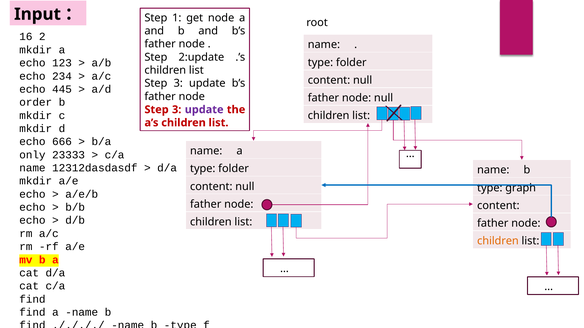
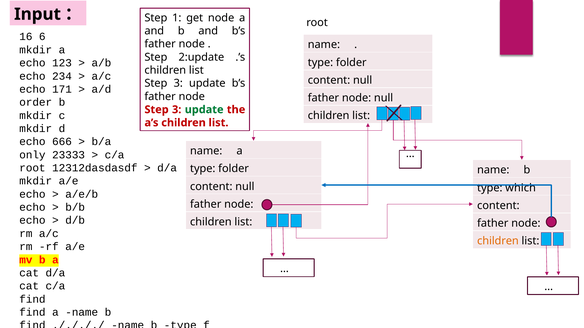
2: 2 -> 6
445: 445 -> 171
update at (204, 110) colour: purple -> green
name at (32, 168): name -> root
graph: graph -> which
